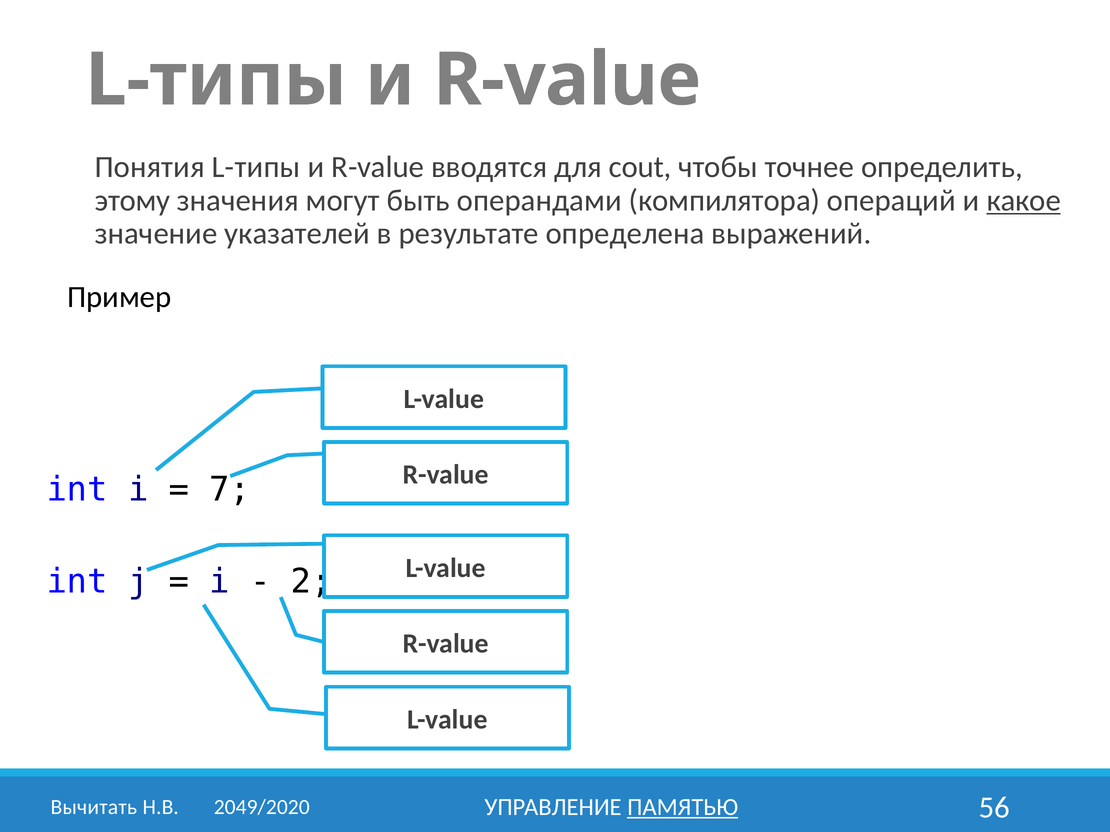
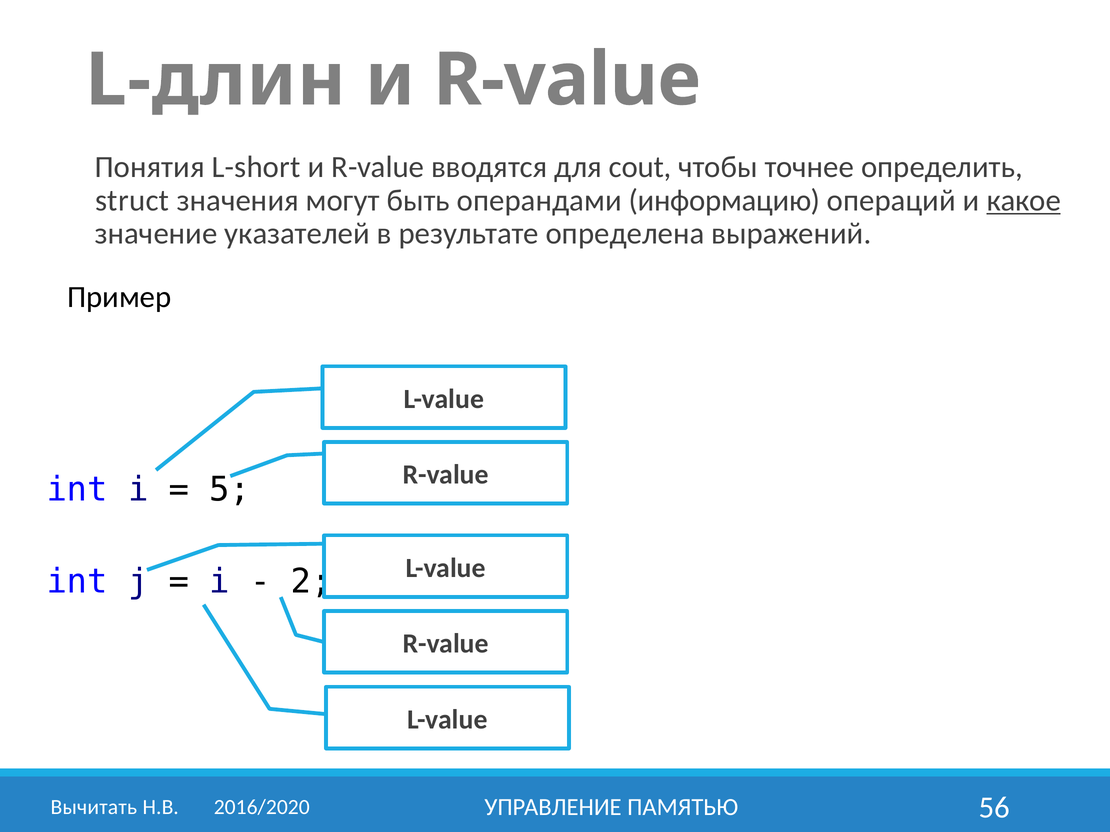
L-типы at (216, 80): L-типы -> L-длин
Понятия L-типы: L-типы -> L-short
этому: этому -> struct
компилятора: компилятора -> информацию
7: 7 -> 5
ПАМЯТЬЮ underline: present -> none
2049/2020: 2049/2020 -> 2016/2020
